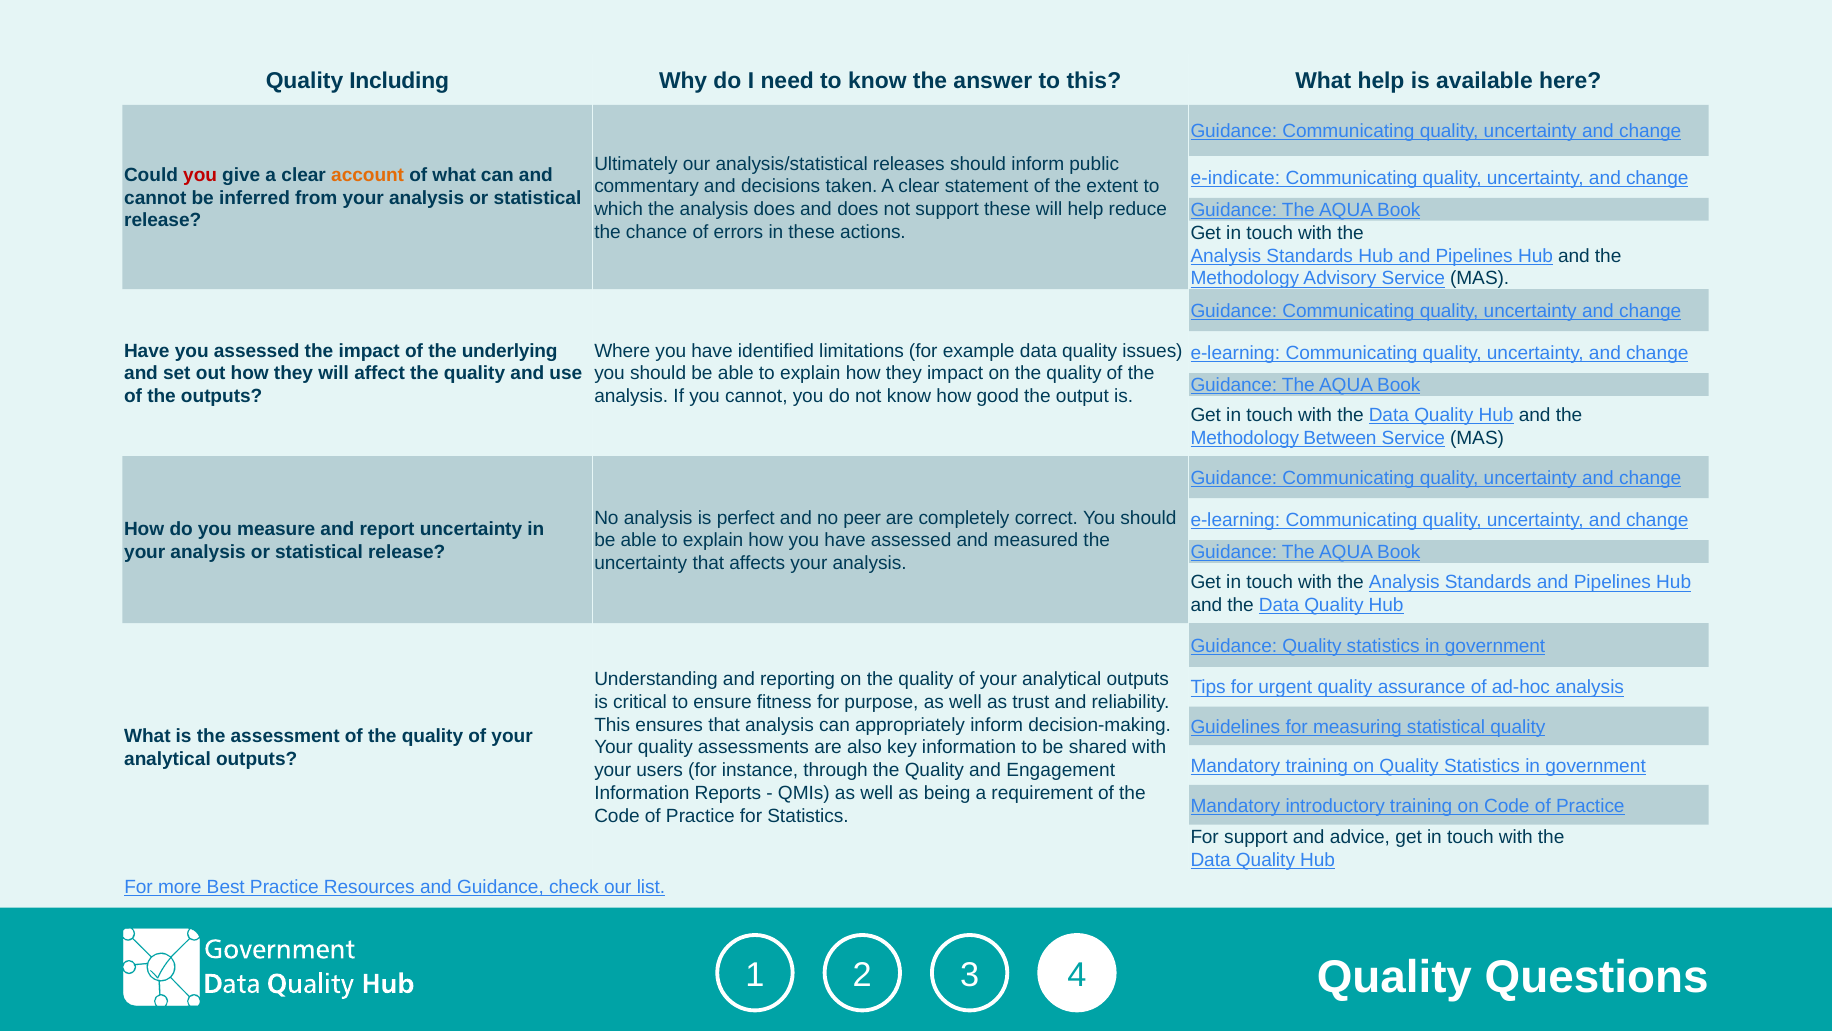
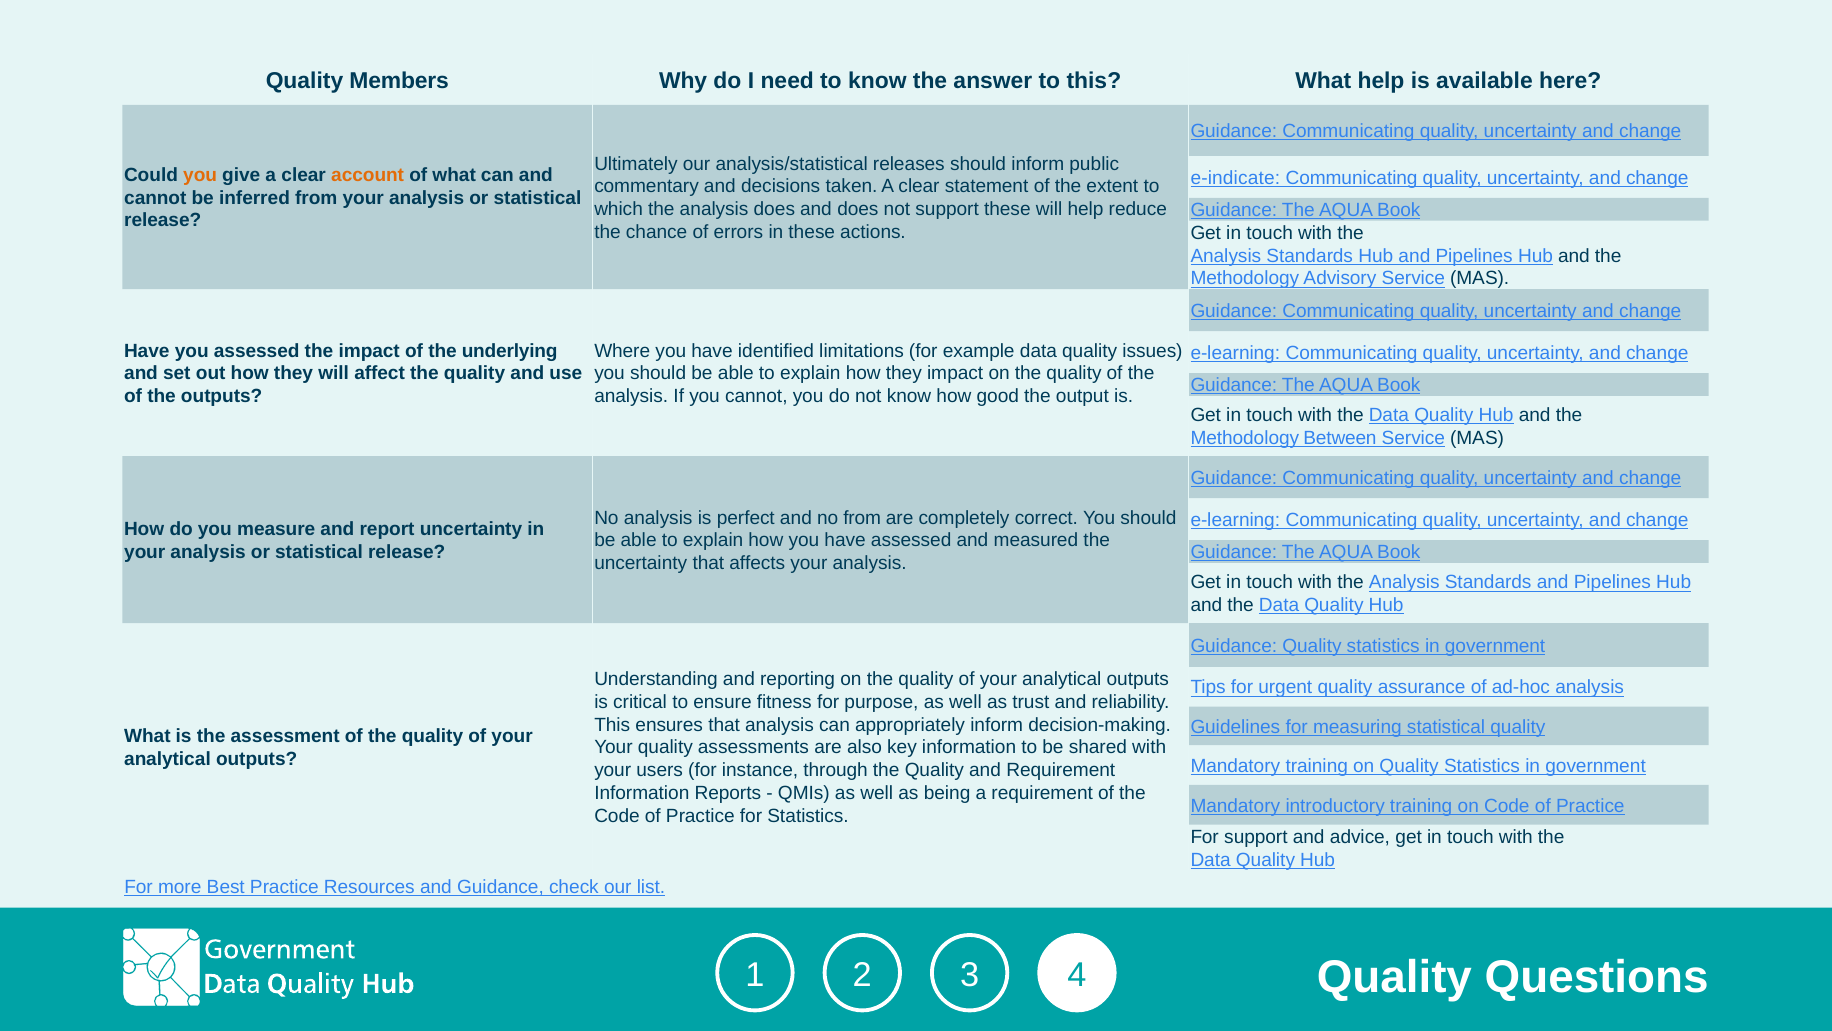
Including: Including -> Members
you at (200, 175) colour: red -> orange
no peer: peer -> from
and Engagement: Engagement -> Requirement
